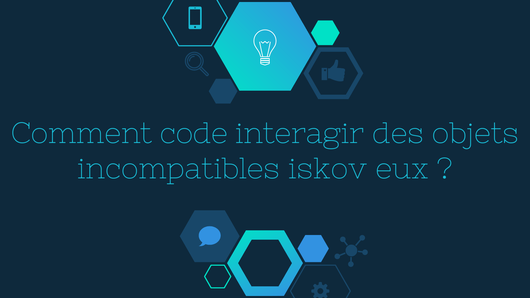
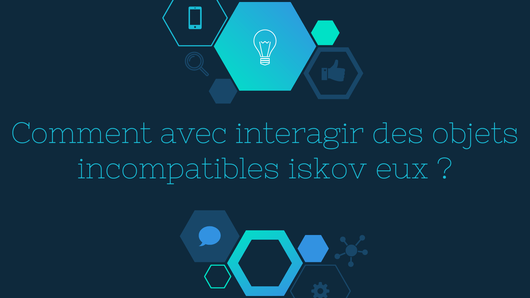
code: code -> avec
